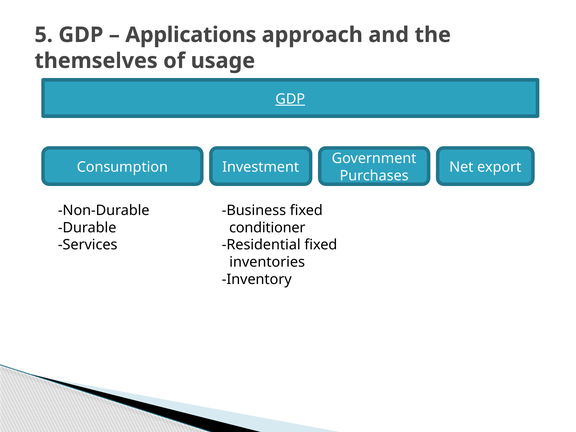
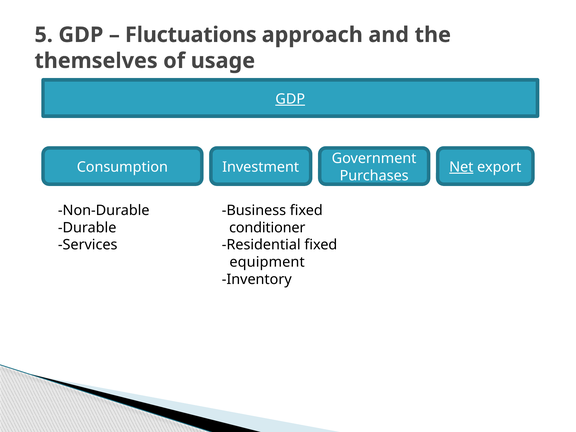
Applications: Applications -> Fluctuations
Net underline: none -> present
inventories: inventories -> equipment
